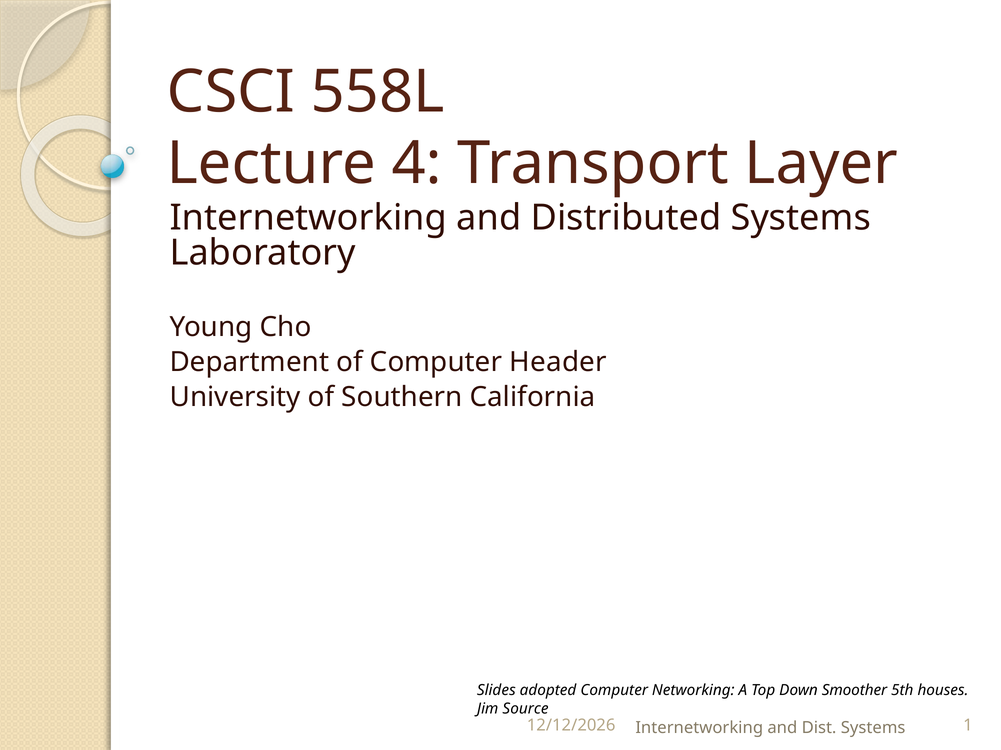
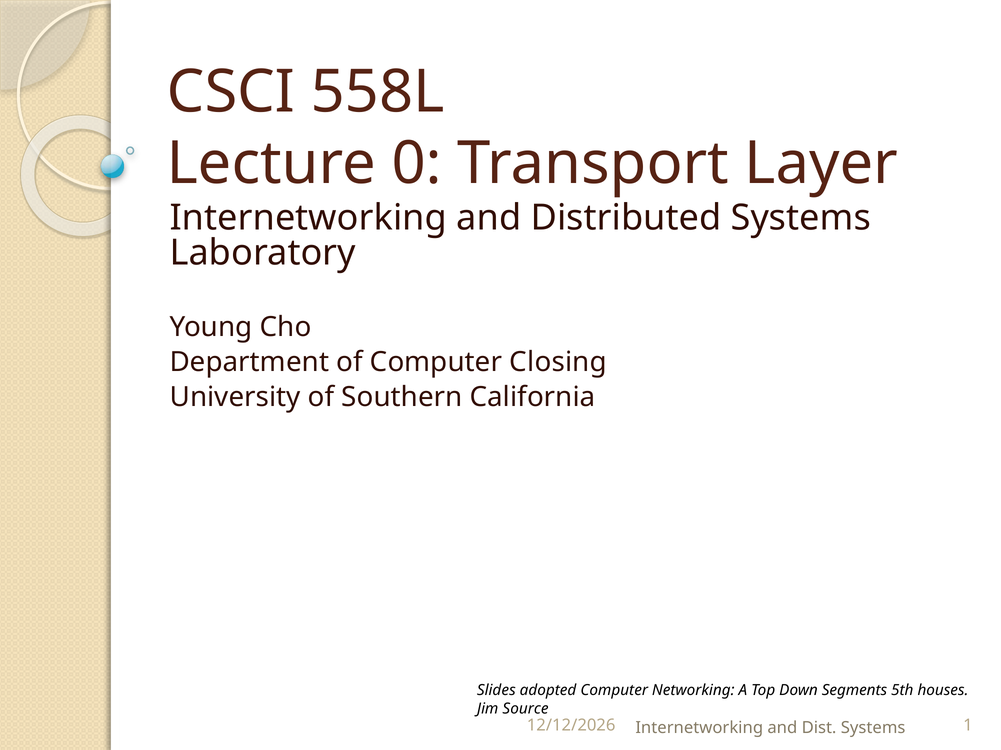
4: 4 -> 0
Header: Header -> Closing
Smoother: Smoother -> Segments
